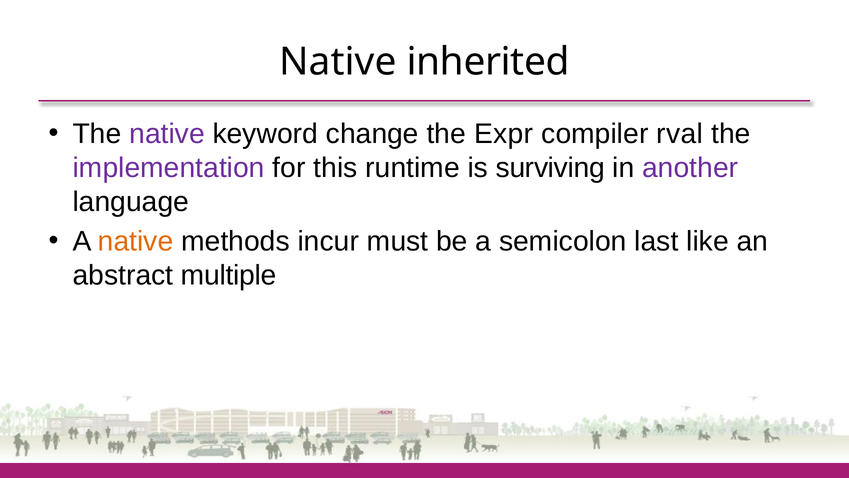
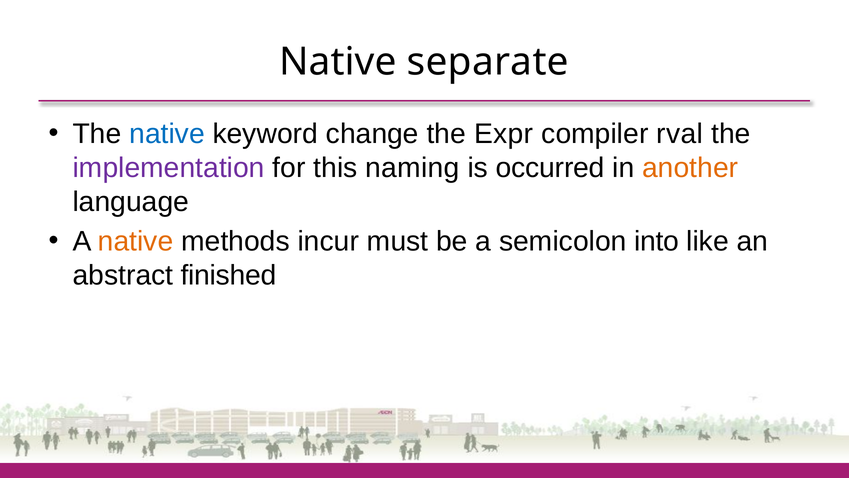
inherited: inherited -> separate
native at (167, 134) colour: purple -> blue
runtime: runtime -> naming
surviving: surviving -> occurred
another colour: purple -> orange
last: last -> into
multiple: multiple -> finished
